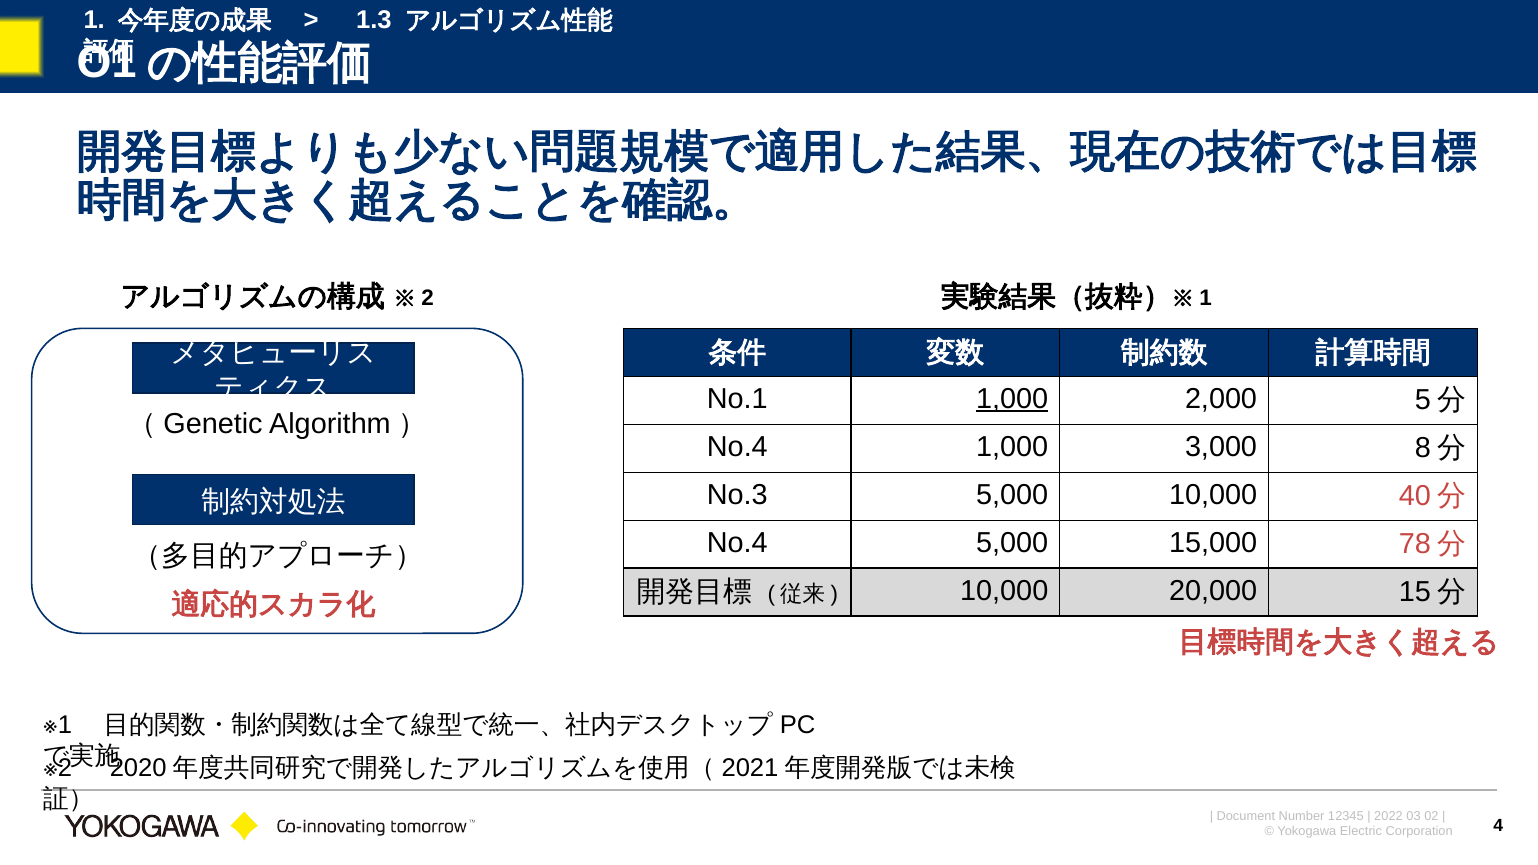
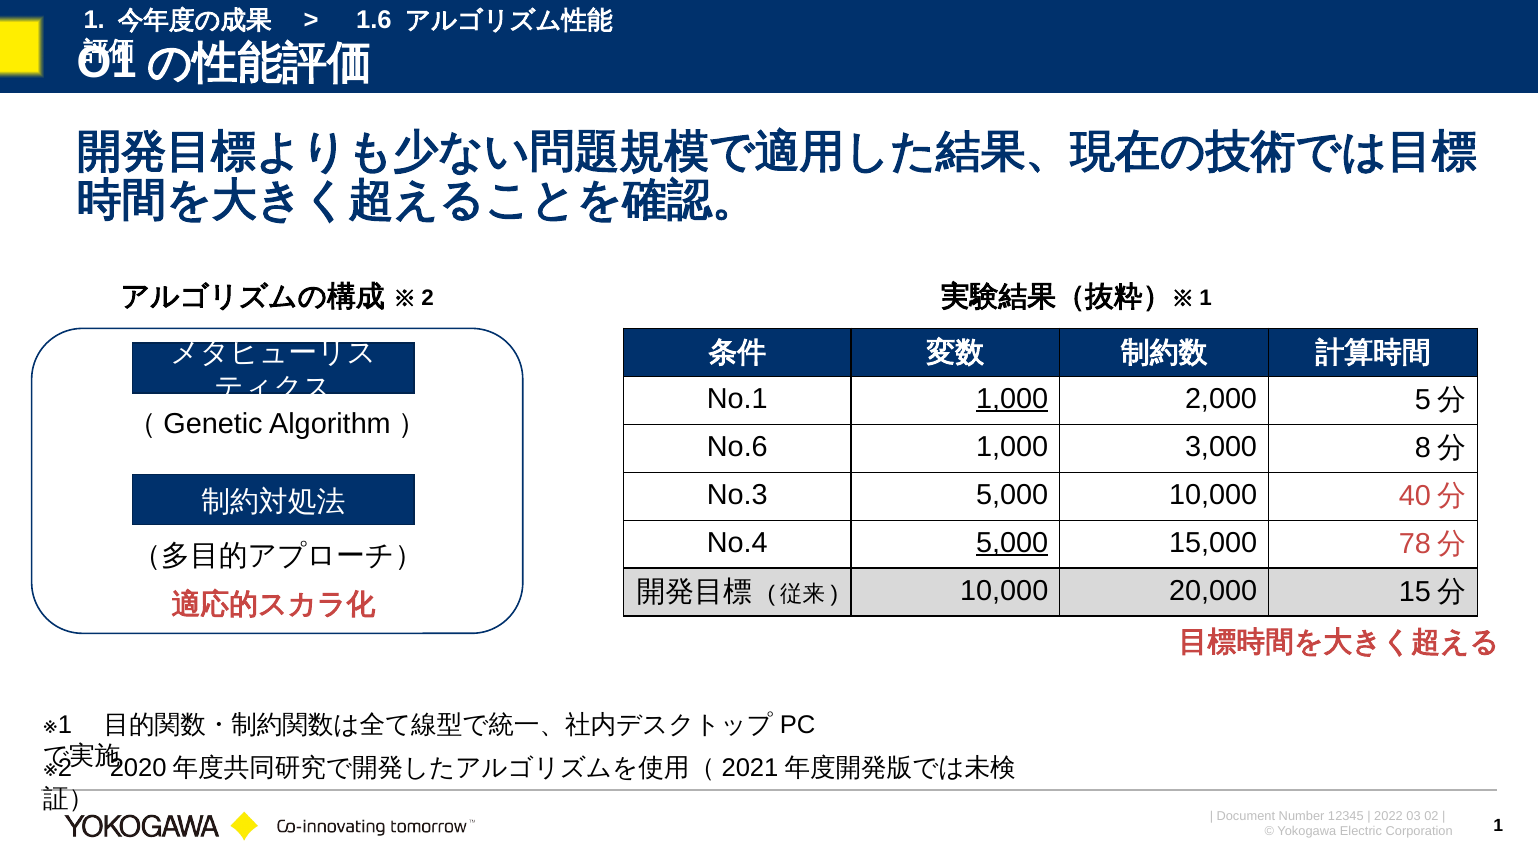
1.3: 1.3 -> 1.6
No.4 at (737, 447): No.4 -> No.6
5,000 at (1012, 543) underline: none -> present
4 at (1498, 826): 4 -> 1
